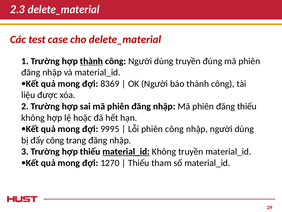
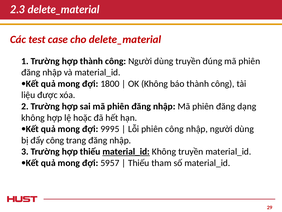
thành at (91, 61) underline: present -> none
8369: 8369 -> 1800
OK Người: Người -> Không
đăng thiếu: thiếu -> dạng
1270: 1270 -> 5957
